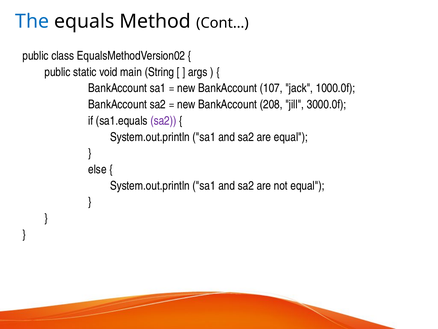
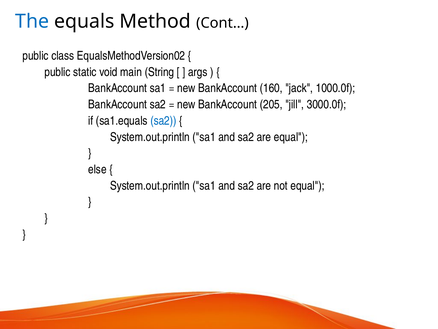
107: 107 -> 160
208: 208 -> 205
sa2 at (163, 121) colour: purple -> blue
